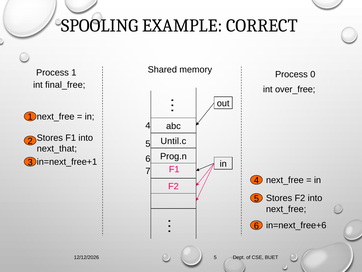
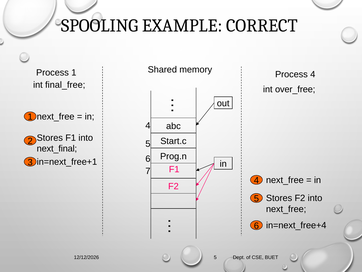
Process 0: 0 -> 4
Until.c: Until.c -> Start.c
next_that: next_that -> next_final
in=next_free+6: in=next_free+6 -> in=next_free+4
